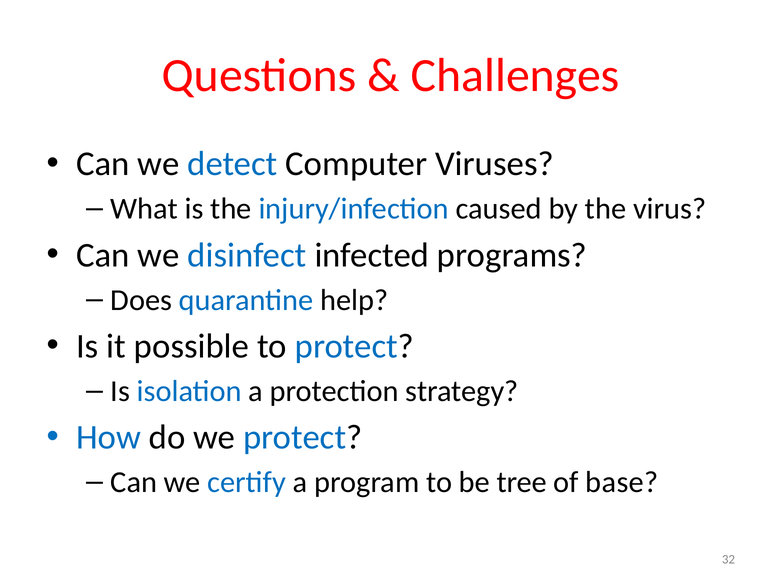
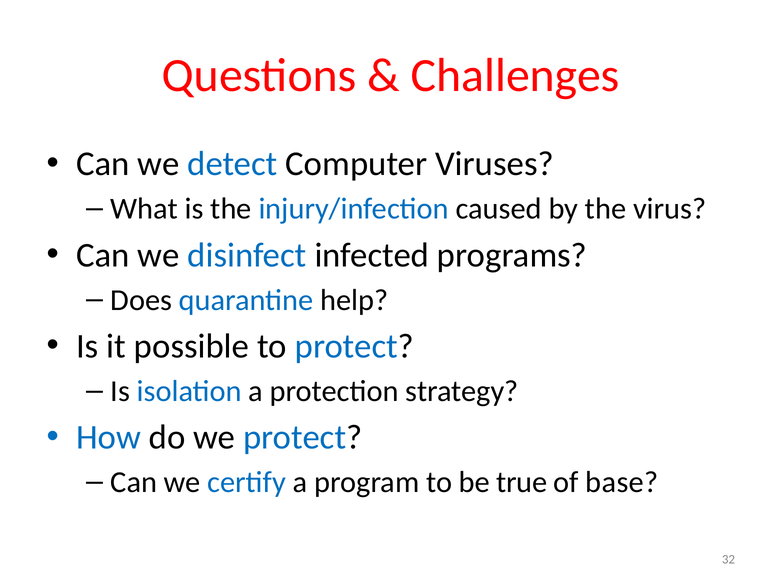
tree: tree -> true
